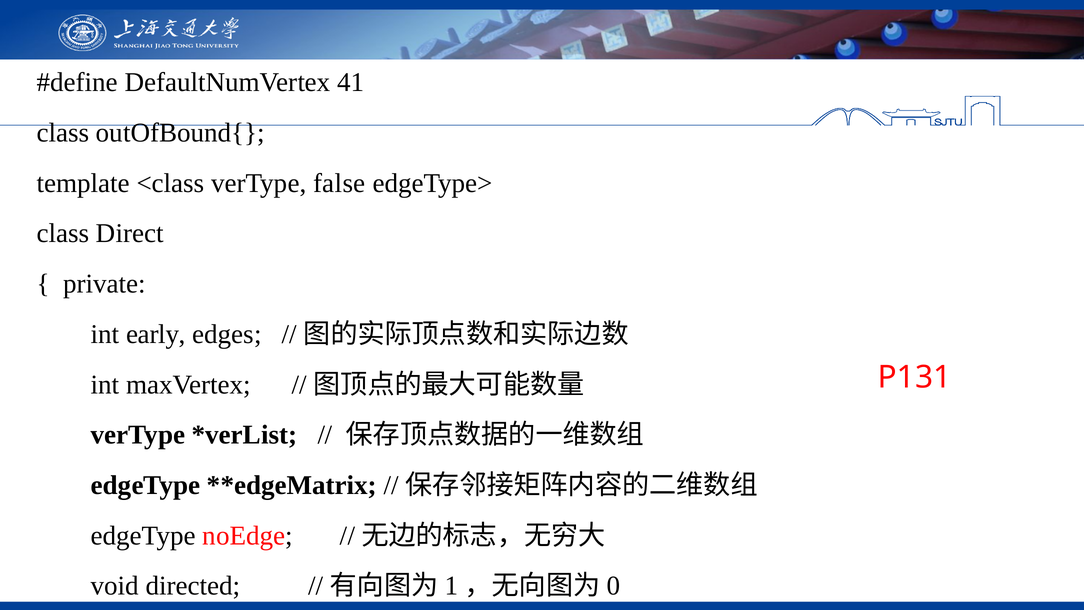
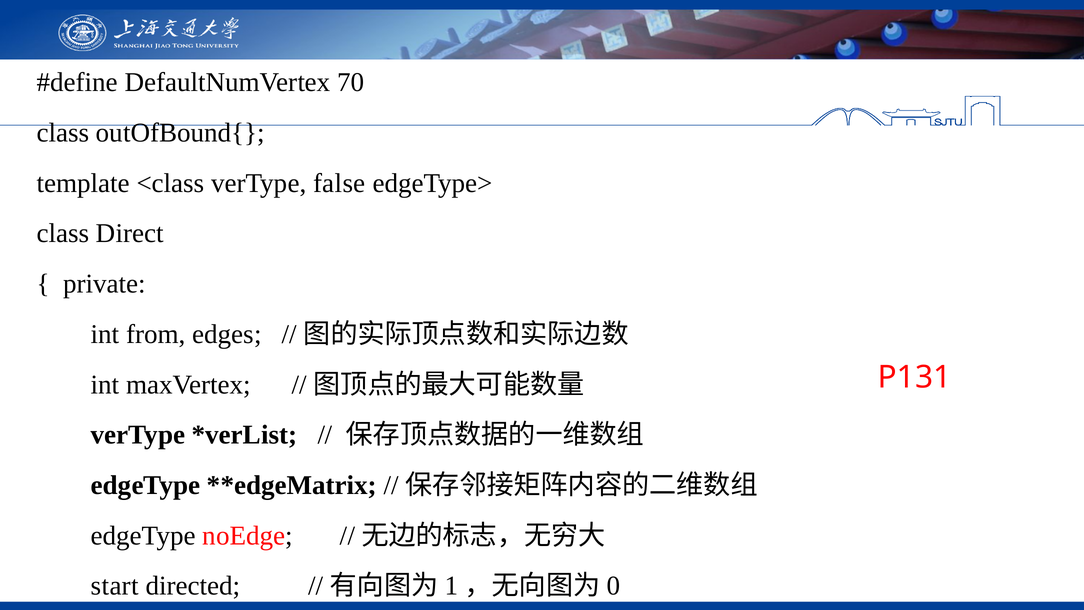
41: 41 -> 70
early: early -> from
void: void -> start
